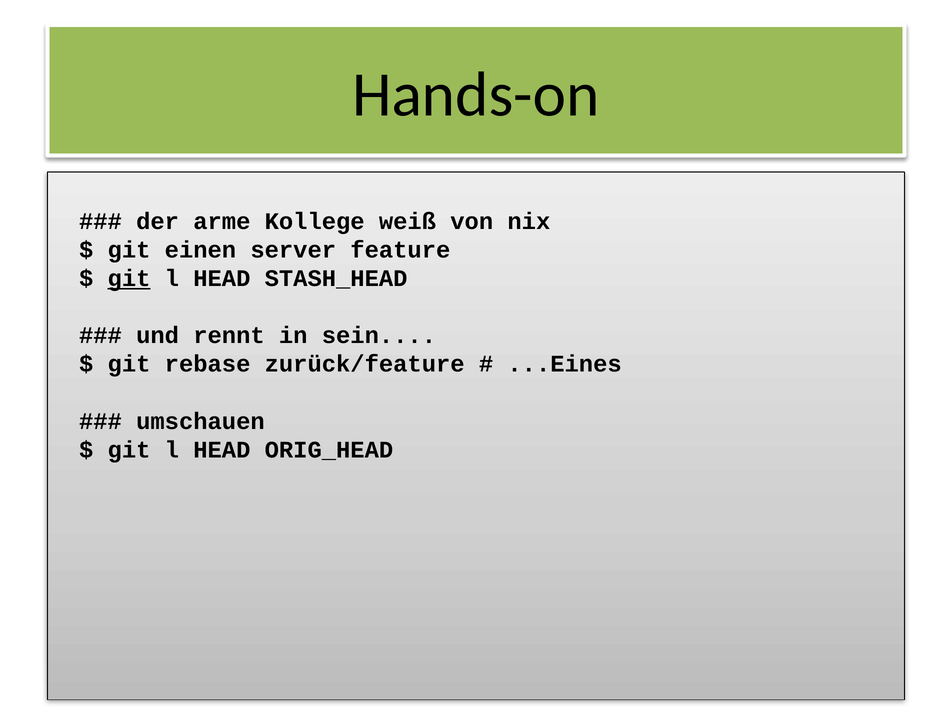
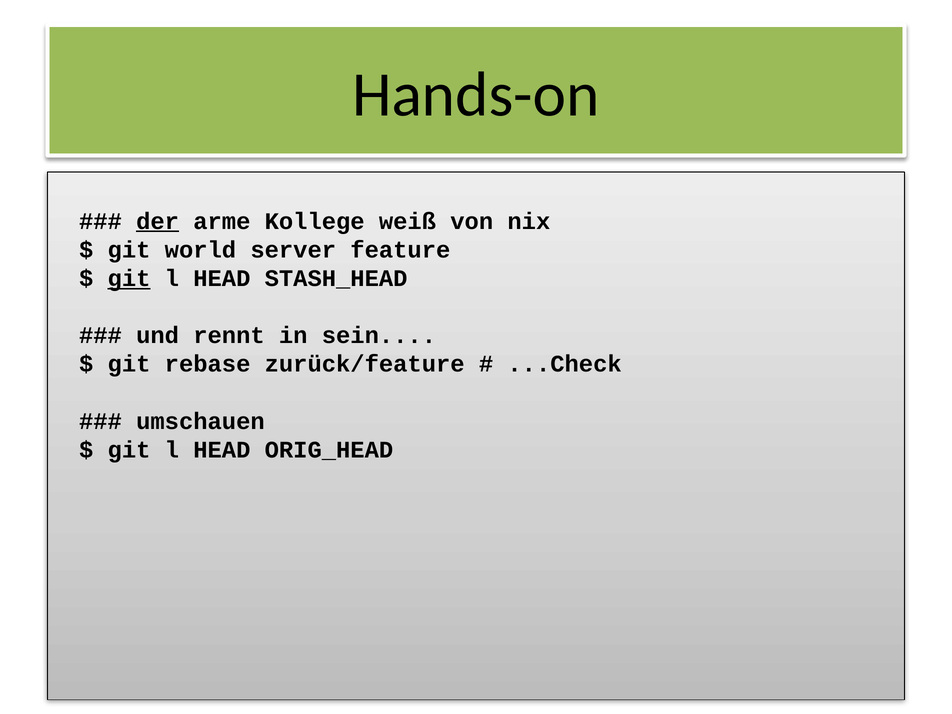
der underline: none -> present
einen: einen -> world
...Eines: ...Eines -> ...Check
